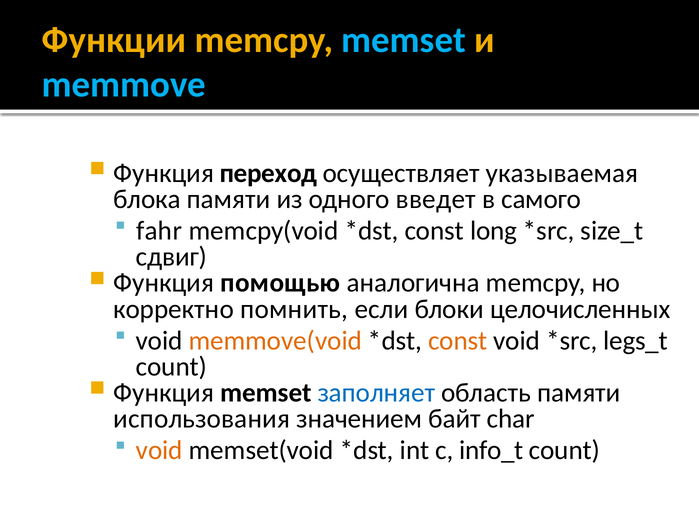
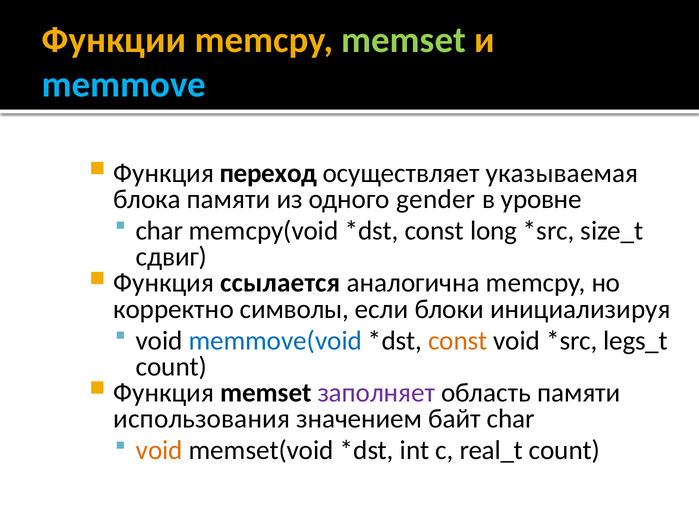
memset at (404, 40) colour: light blue -> light green
введет: введет -> gender
самого: самого -> уровне
fahr at (159, 231): fahr -> char
помощью: помощью -> ссылается
помнить: помнить -> символы
целочисленных: целочисленных -> инициализируя
memmove(void colour: orange -> blue
заполняет colour: blue -> purple
info_t: info_t -> real_t
